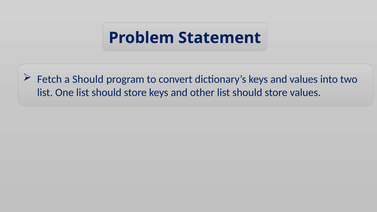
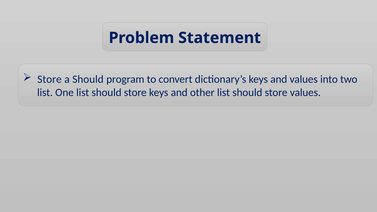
Fetch at (50, 79): Fetch -> Store
